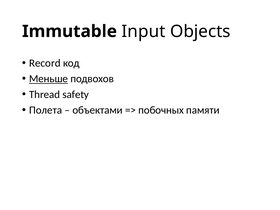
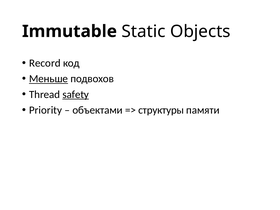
Input: Input -> Static
safety underline: none -> present
Полета: Полета -> Priority
побочных: побочных -> структуры
